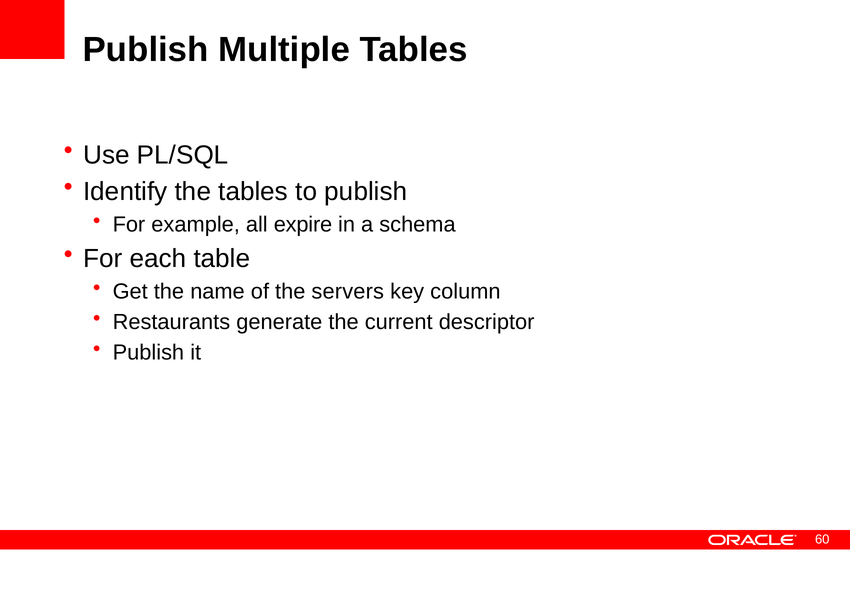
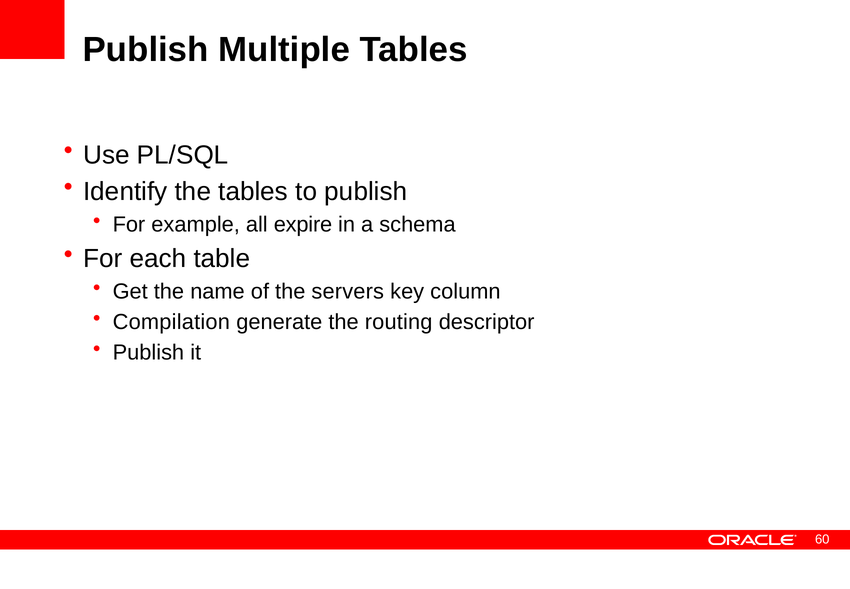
Restaurants: Restaurants -> Compilation
current: current -> routing
